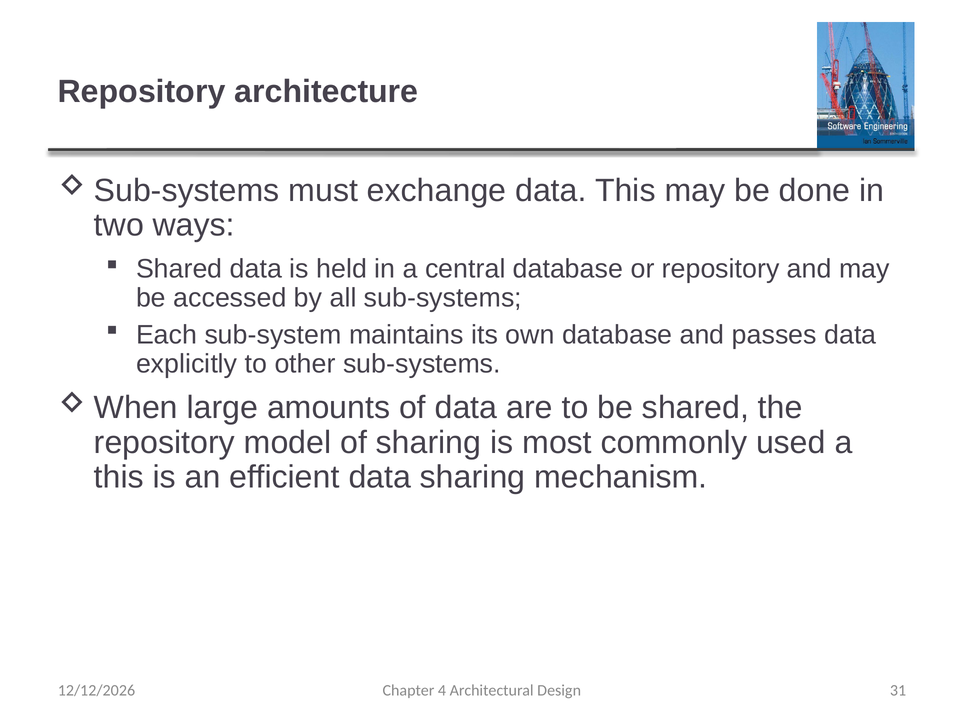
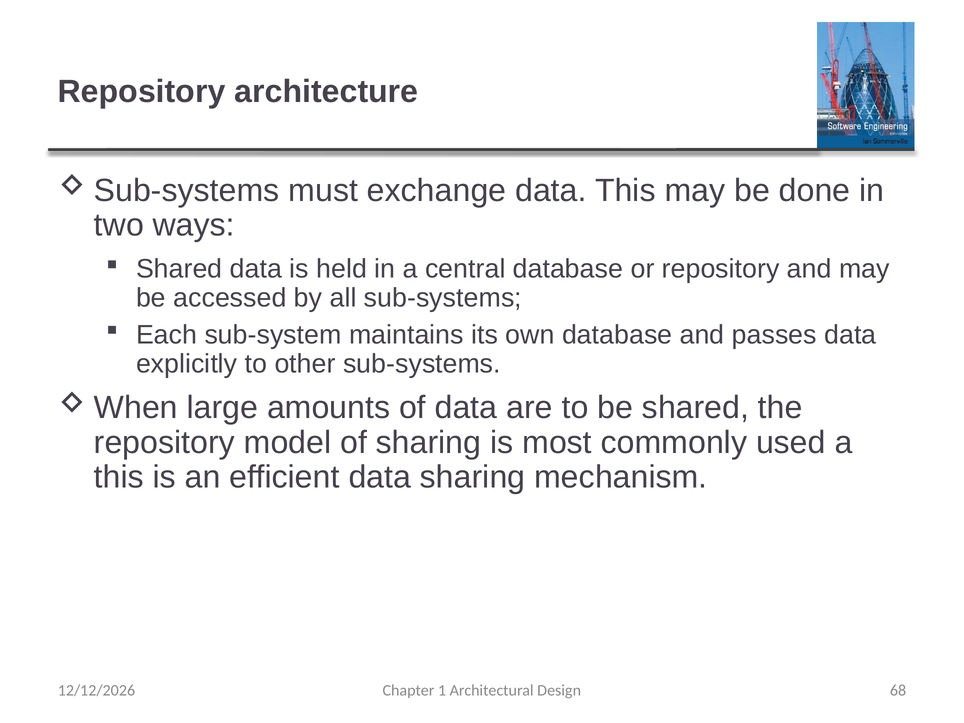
4: 4 -> 1
31: 31 -> 68
